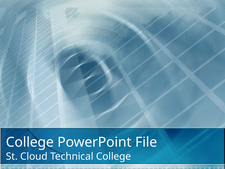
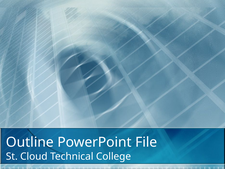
College at (30, 142): College -> Outline
